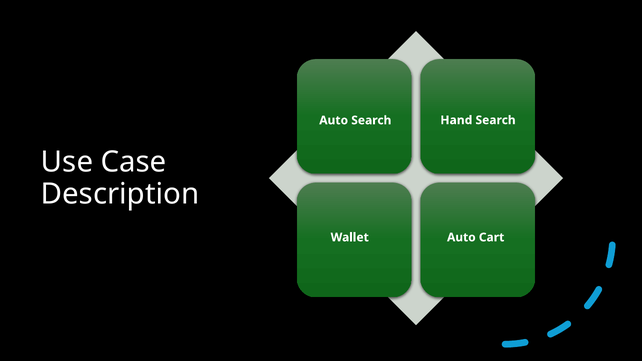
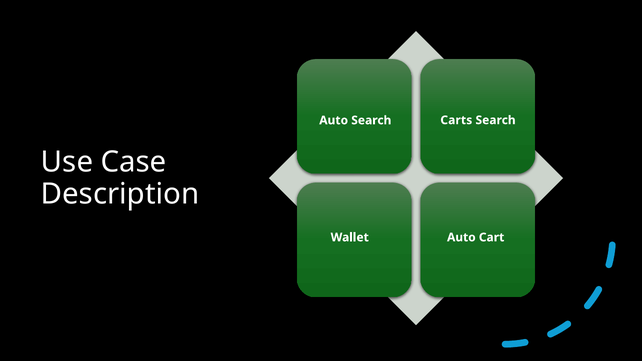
Hand: Hand -> Carts
